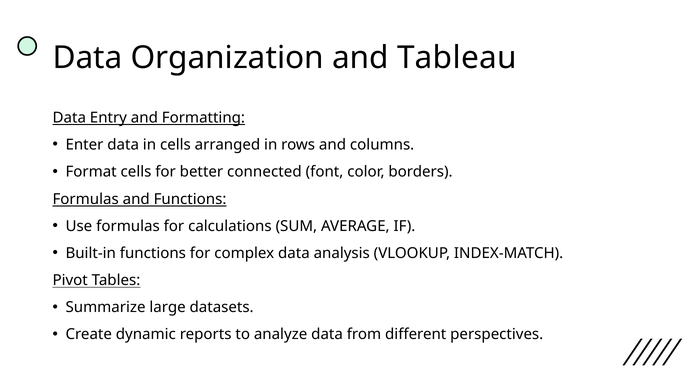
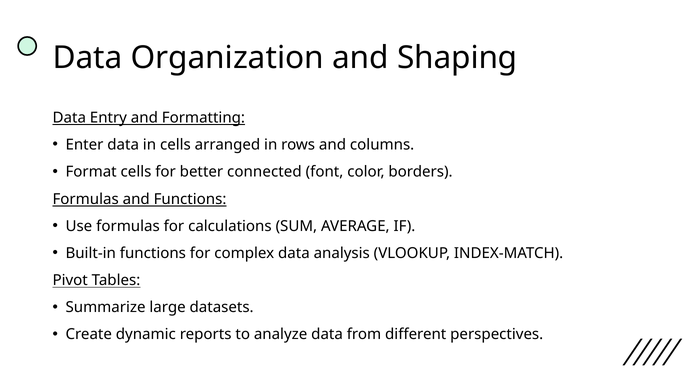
Tableau: Tableau -> Shaping
